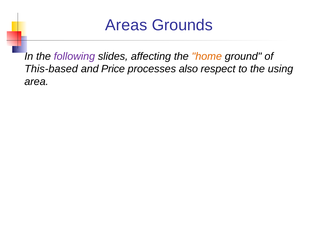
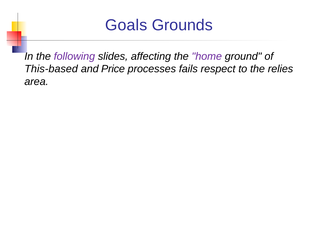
Areas: Areas -> Goals
home colour: orange -> purple
also: also -> fails
using: using -> relies
